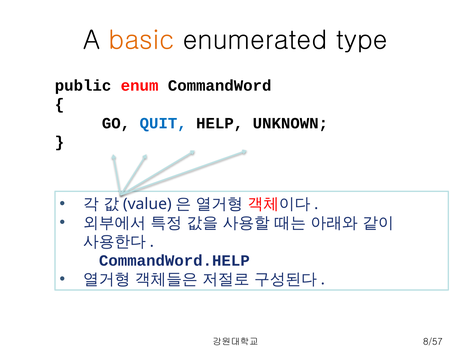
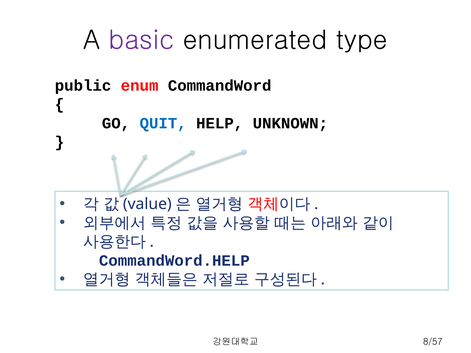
basic colour: orange -> purple
